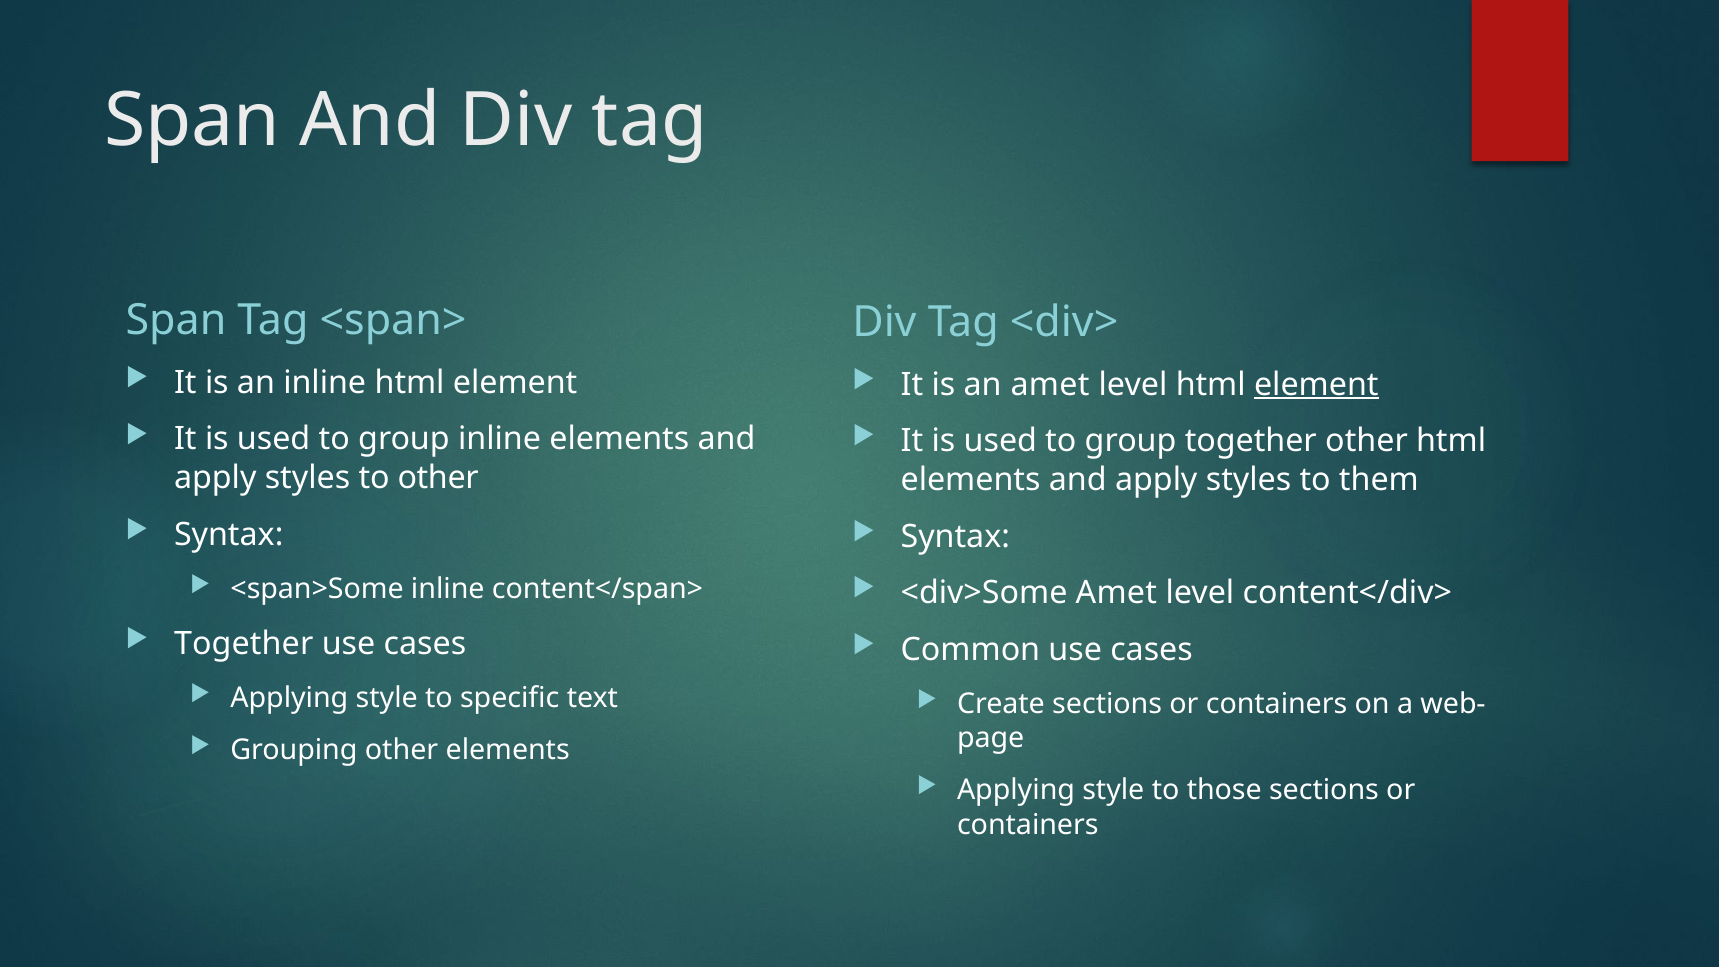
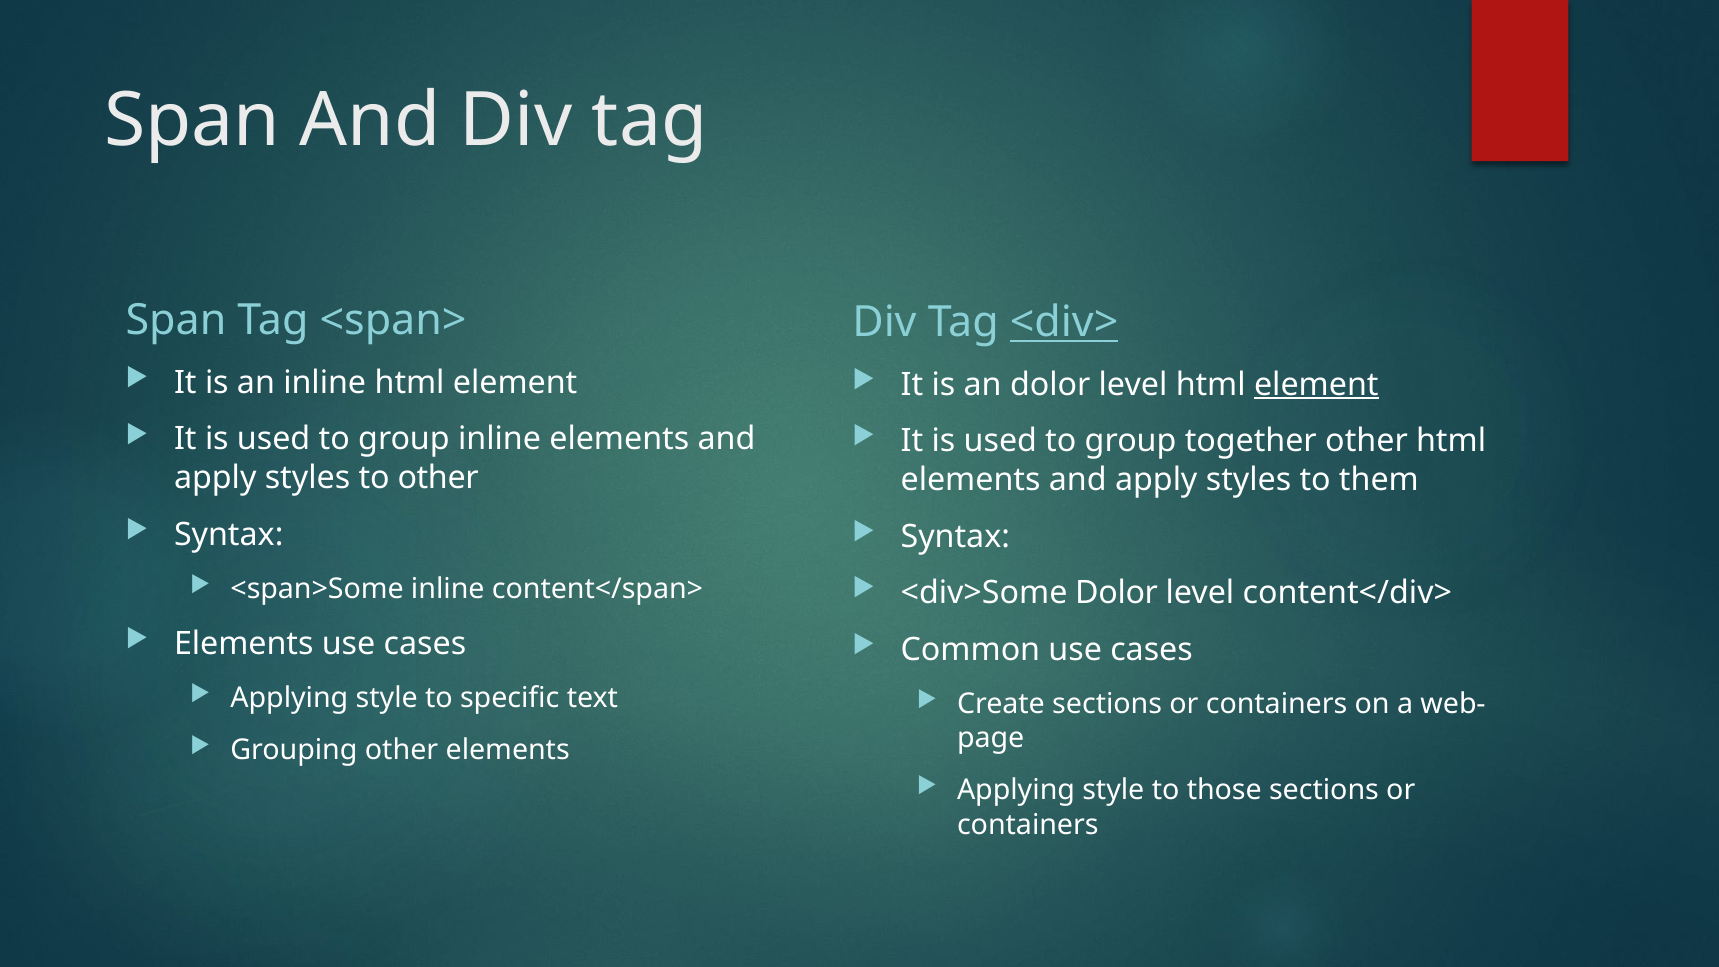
<div> underline: none -> present
an amet: amet -> dolor
<div>Some Amet: Amet -> Dolor
Together at (244, 643): Together -> Elements
